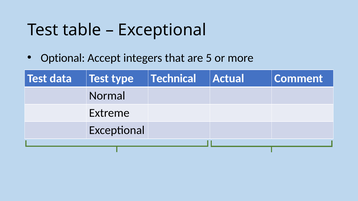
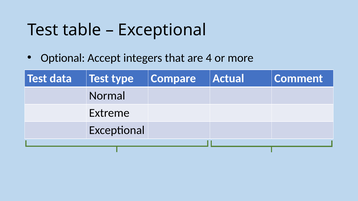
5: 5 -> 4
Technical: Technical -> Compare
